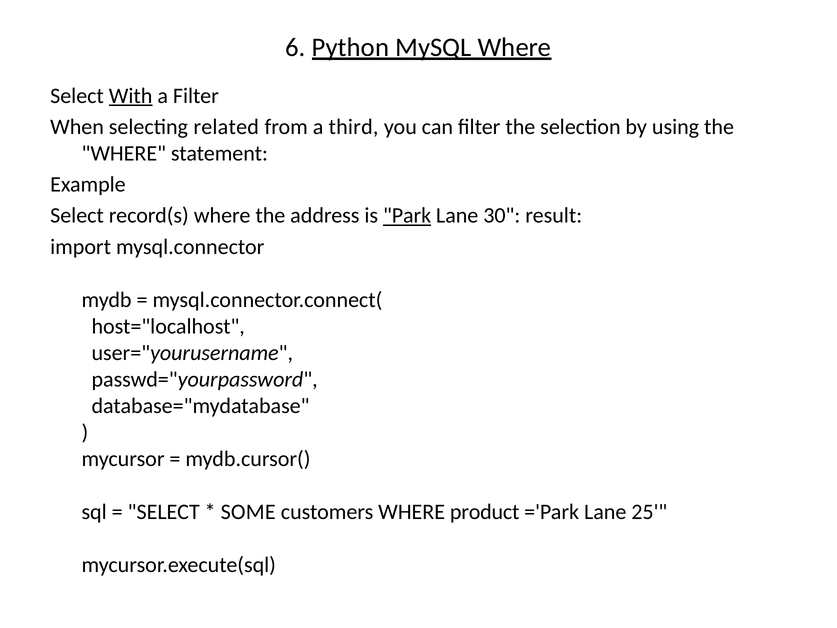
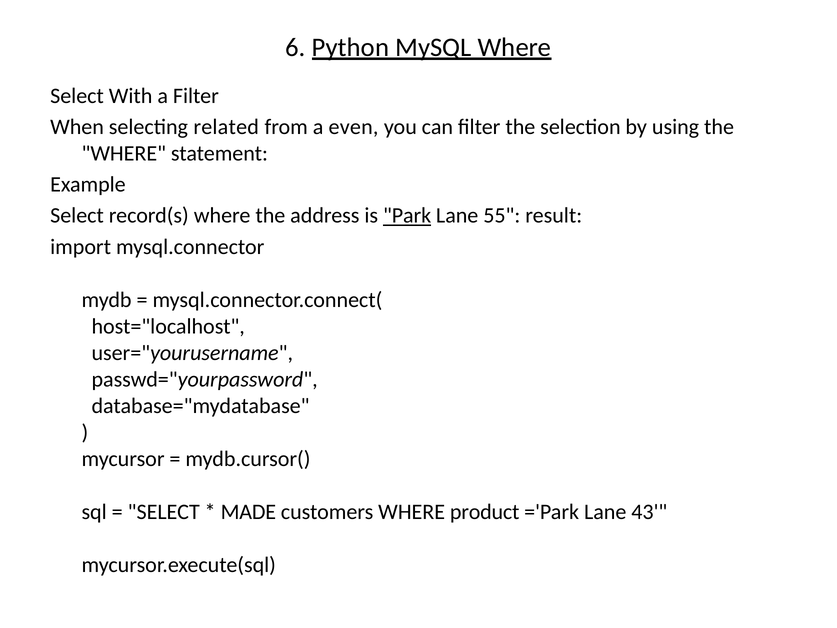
With underline: present -> none
third: third -> even
30: 30 -> 55
SOME: SOME -> MADE
25: 25 -> 43
